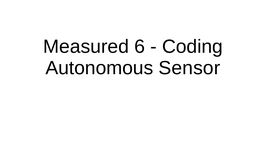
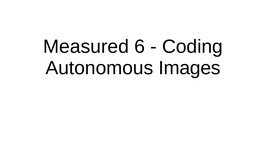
Sensor: Sensor -> Images
